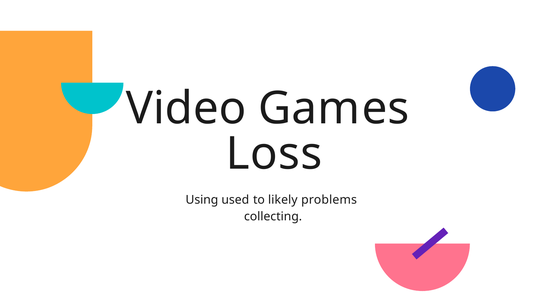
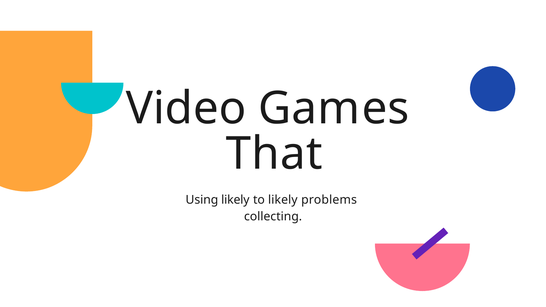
Loss: Loss -> That
Using used: used -> likely
